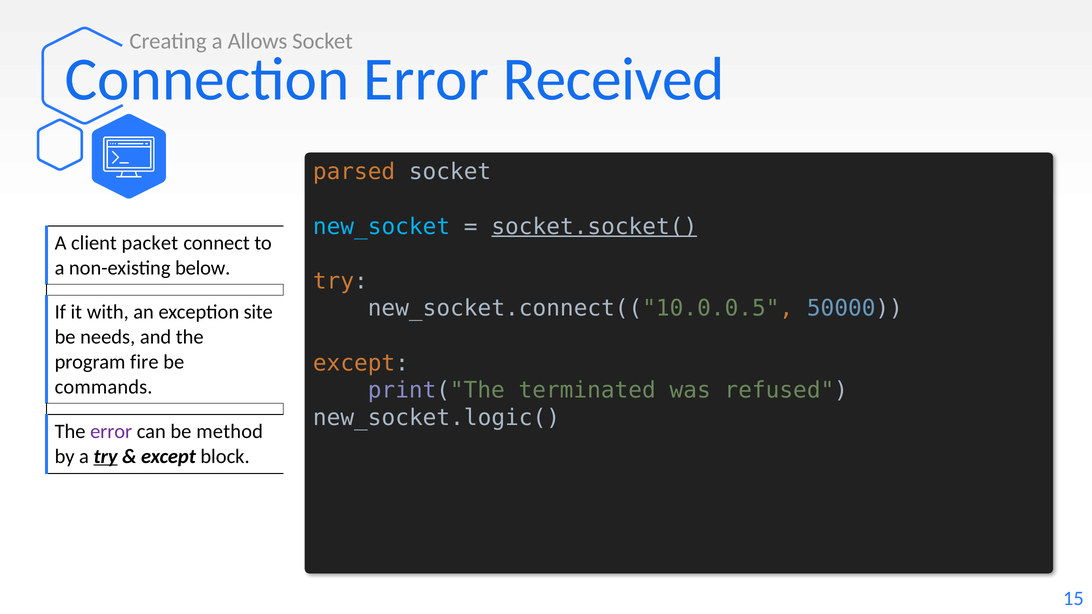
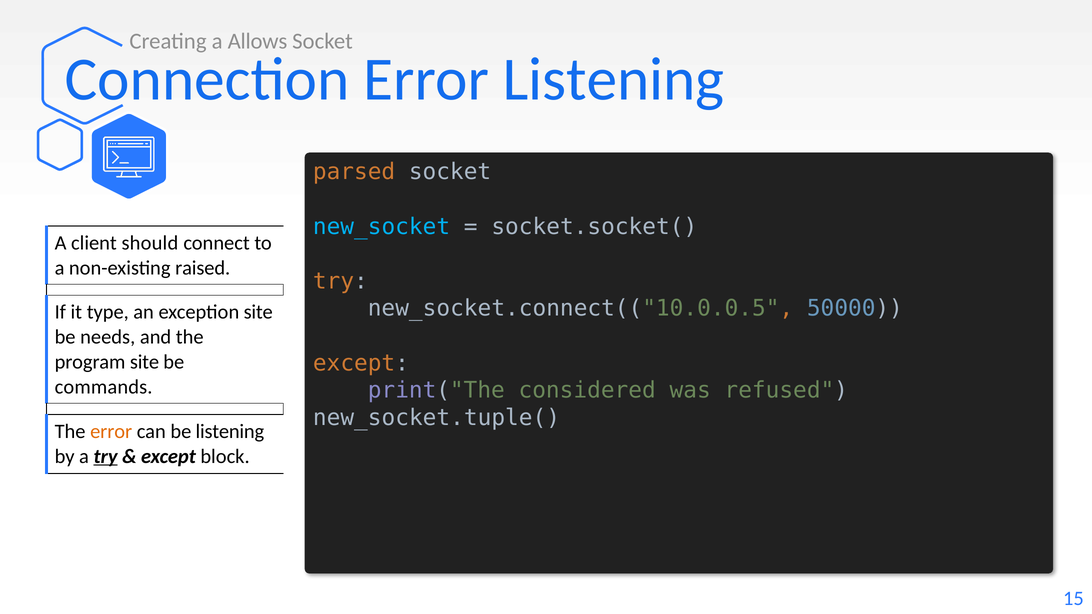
Error Received: Received -> Listening
socket.socket( underline: present -> none
packet: packet -> should
below: below -> raised
with: with -> type
program fire: fire -> site
terminated: terminated -> considered
new_socket.logic(: new_socket.logic( -> new_socket.tuple(
error at (111, 431) colour: purple -> orange
be method: method -> listening
